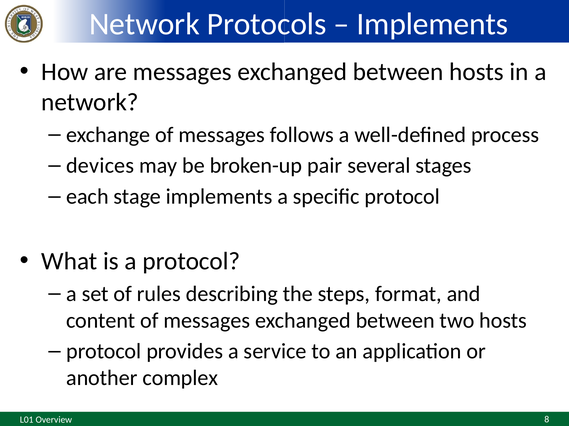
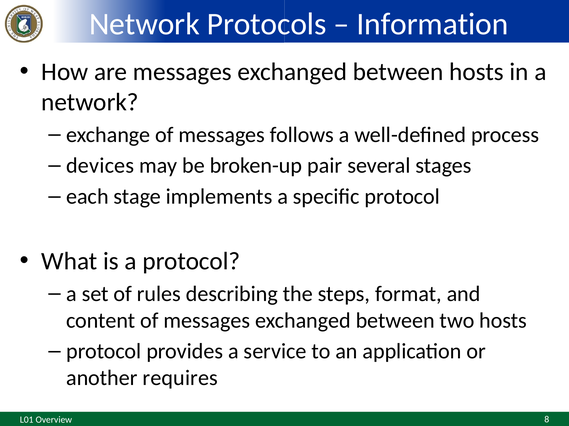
Implements at (432, 24): Implements -> Information
complex: complex -> requires
